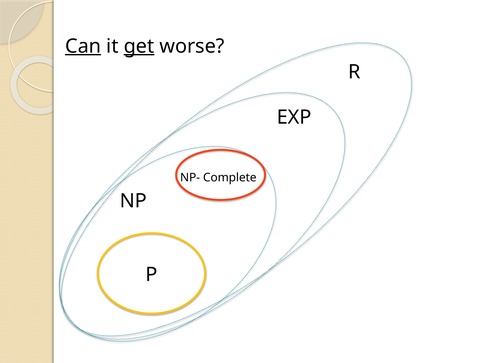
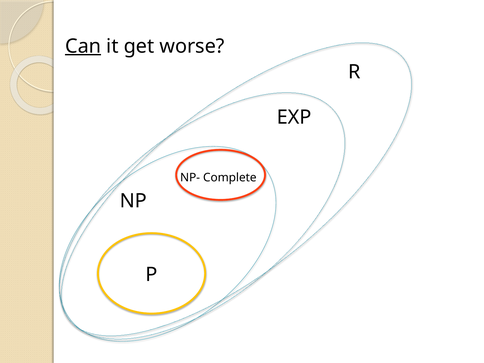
get underline: present -> none
